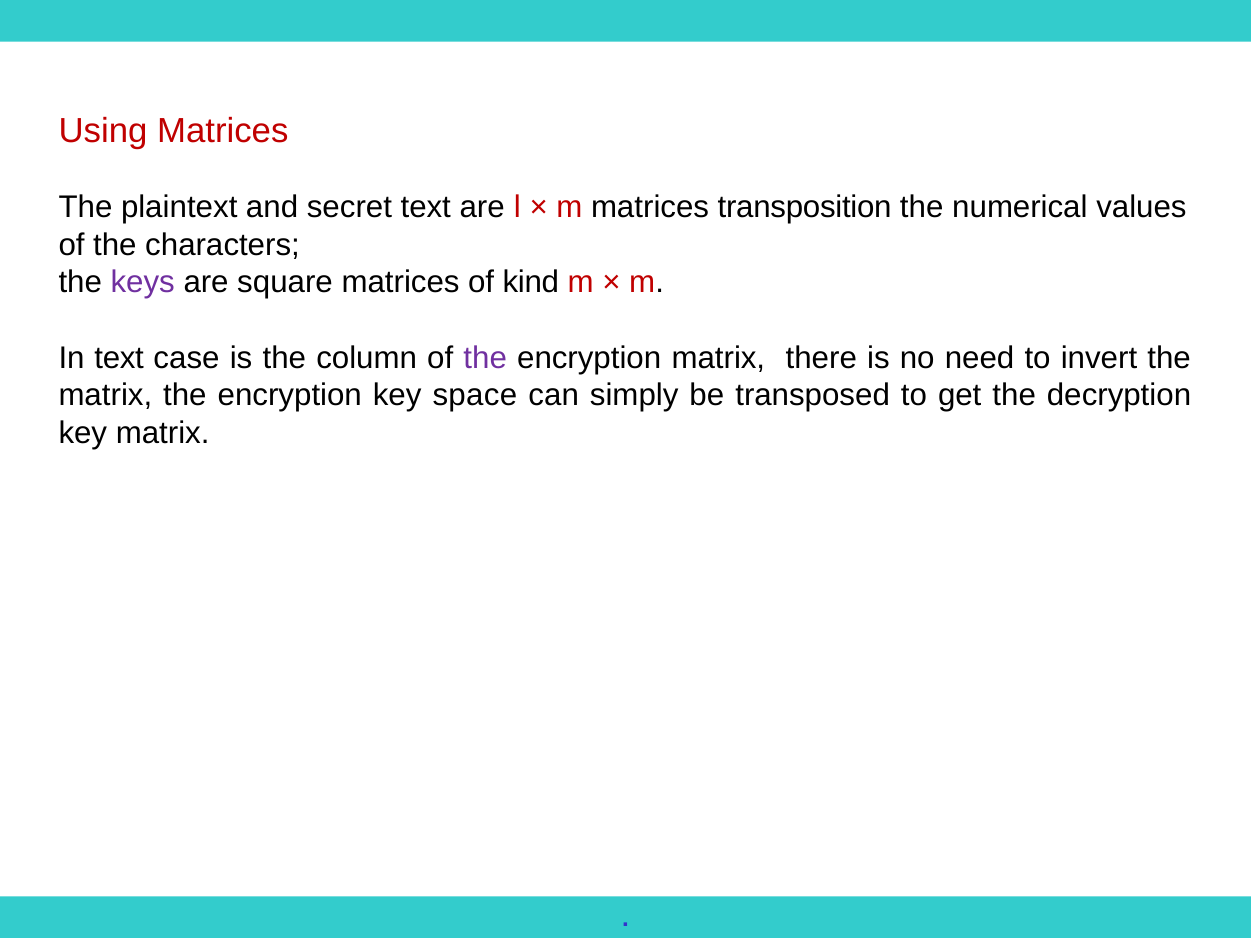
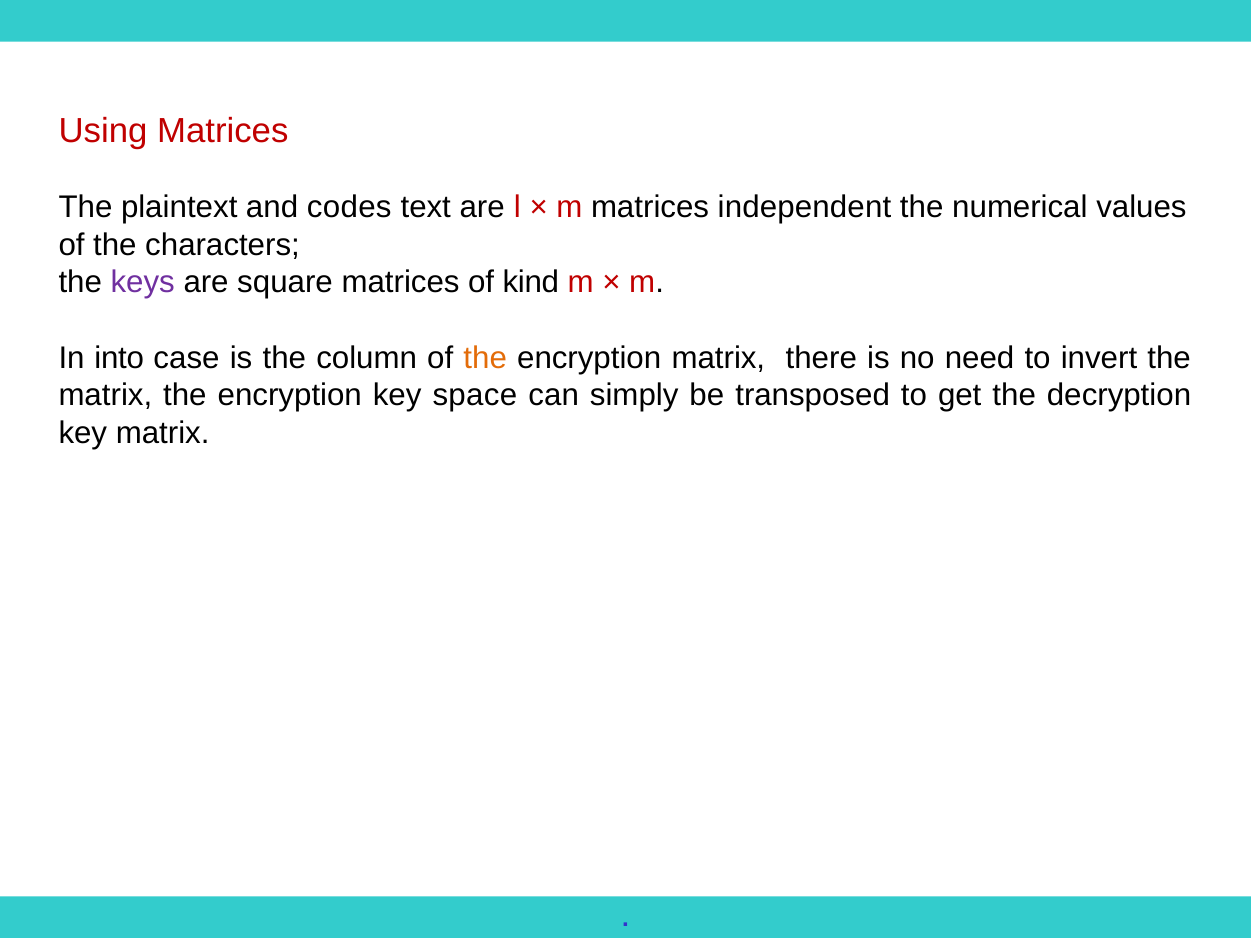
secret: secret -> codes
transposition: transposition -> independent
In text: text -> into
the at (485, 358) colour: purple -> orange
